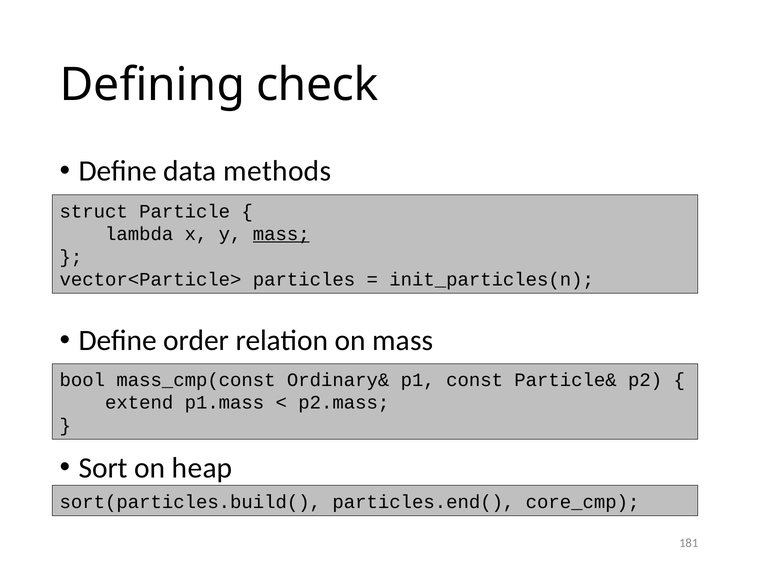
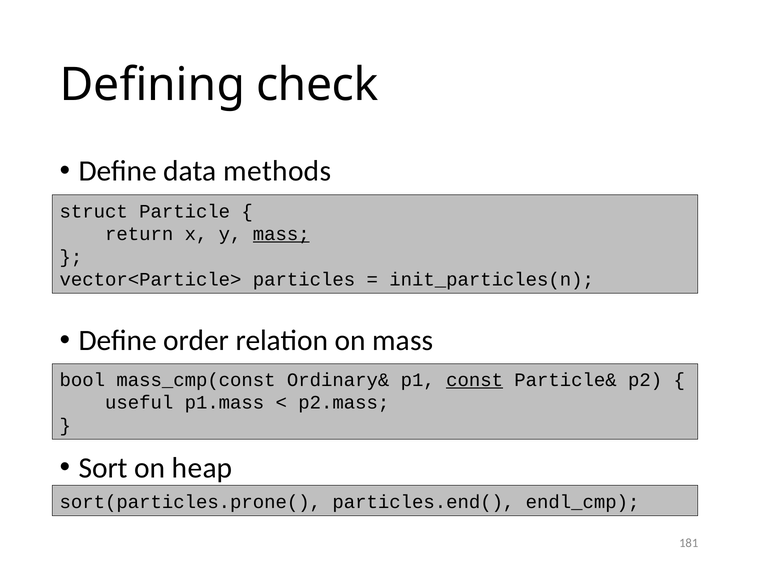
lambda: lambda -> return
const underline: none -> present
extend: extend -> useful
sort(particles.build(: sort(particles.build( -> sort(particles.prone(
core_cmp: core_cmp -> endl_cmp
